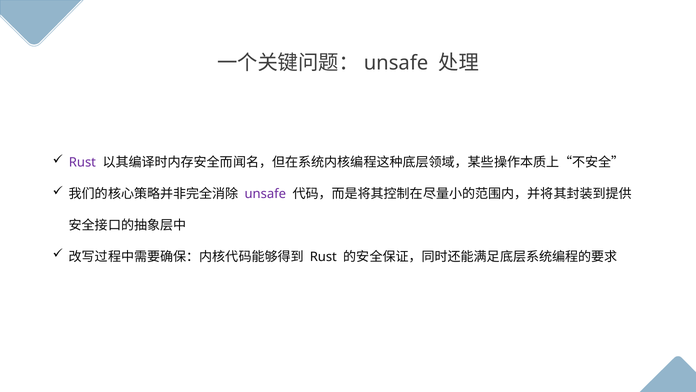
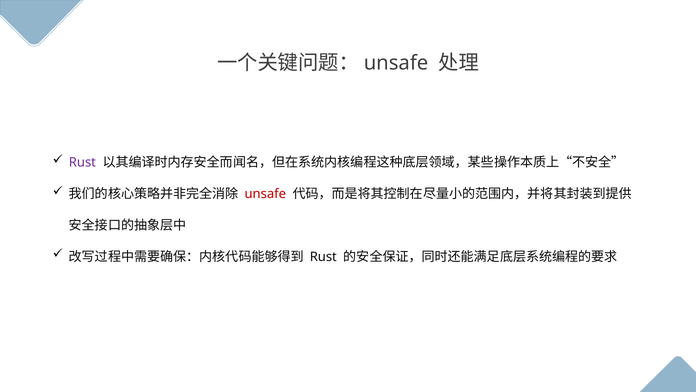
unsafe at (265, 194) colour: purple -> red
